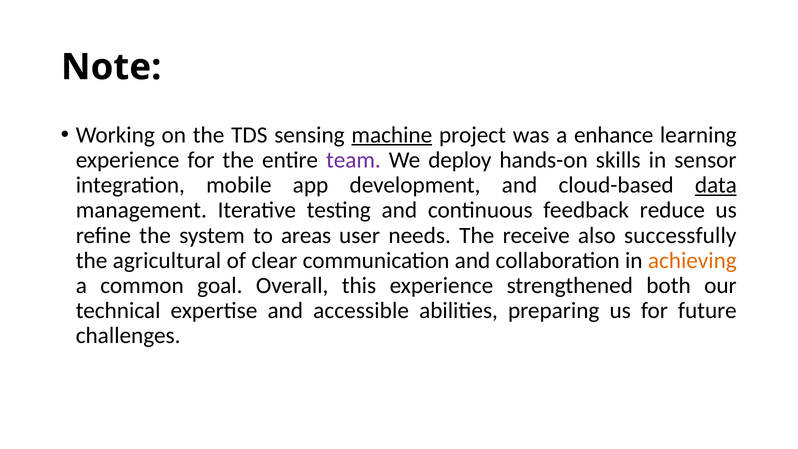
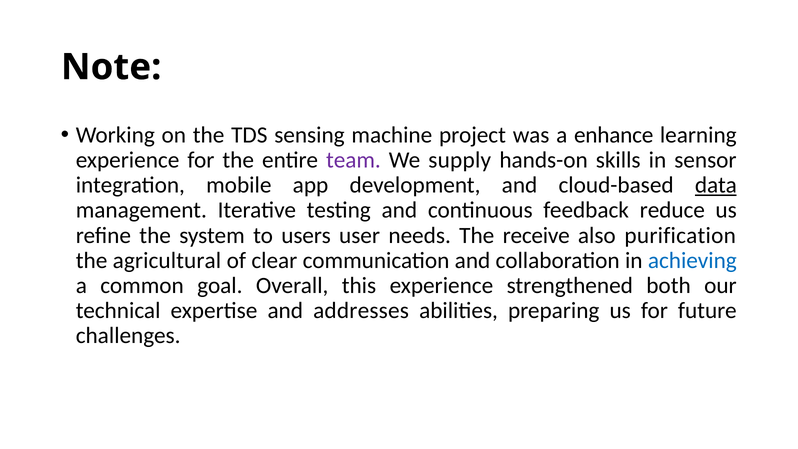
machine underline: present -> none
deploy: deploy -> supply
areas: areas -> users
successfully: successfully -> purification
achieving colour: orange -> blue
accessible: accessible -> addresses
